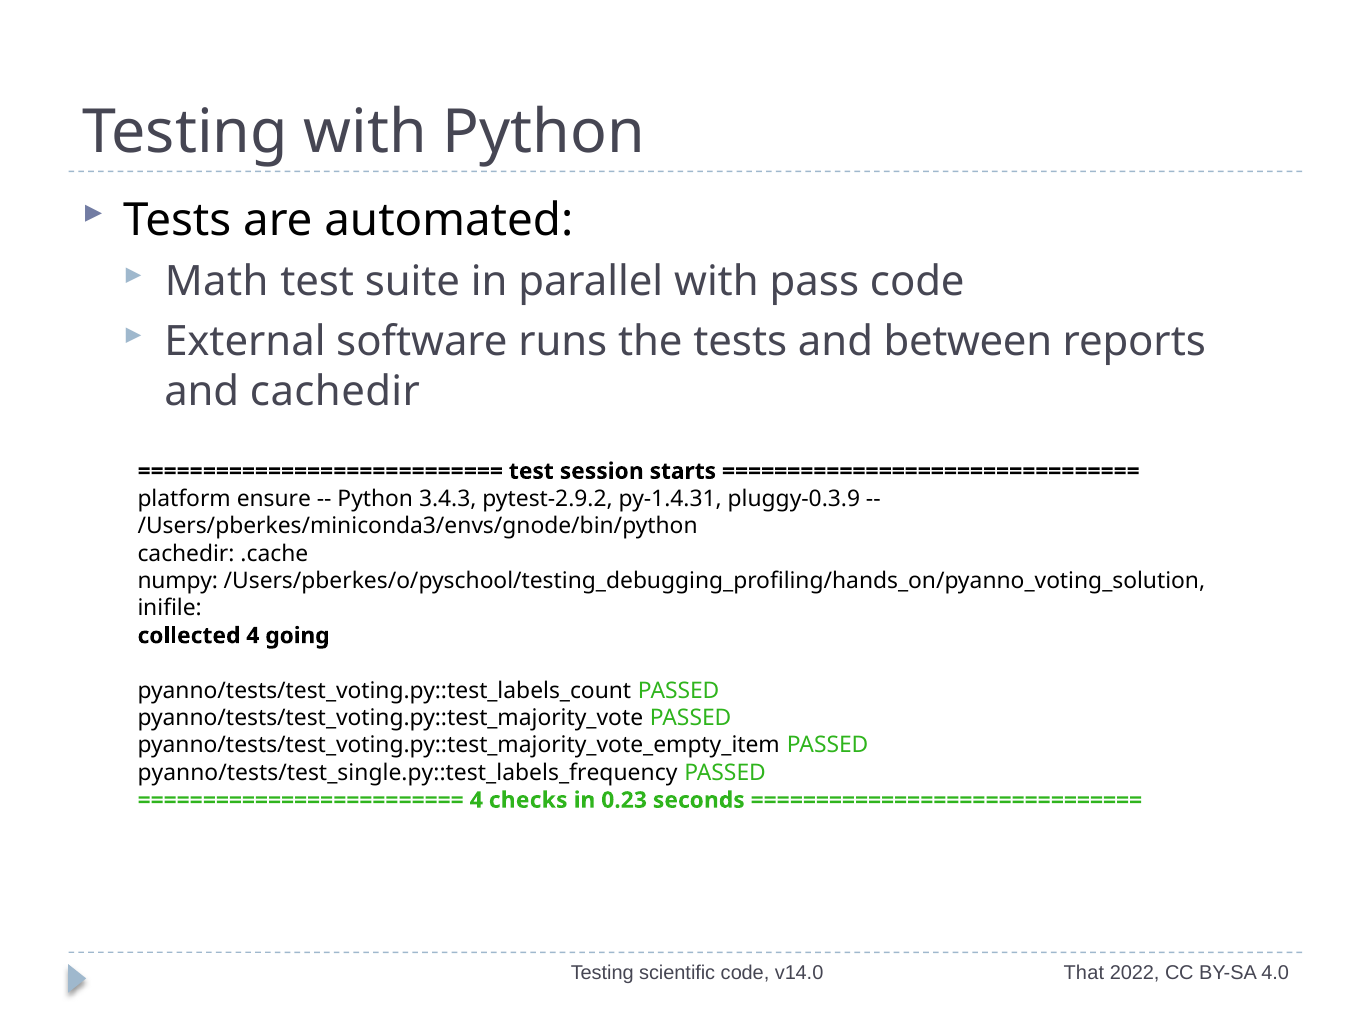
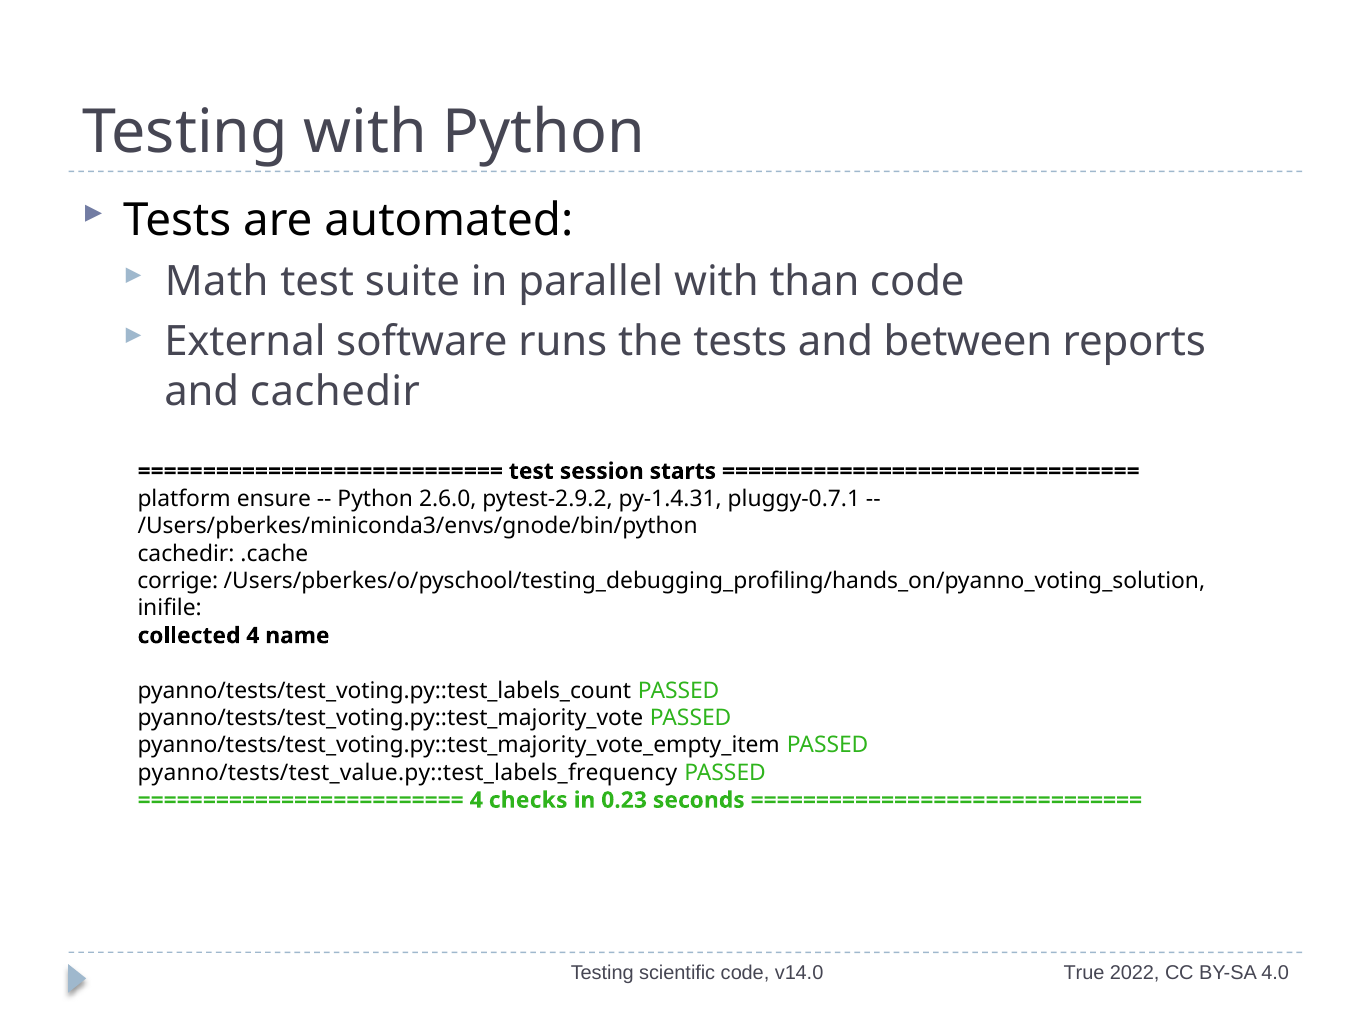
pass: pass -> than
3.4.3: 3.4.3 -> 2.6.0
pluggy-0.3.9: pluggy-0.3.9 -> pluggy-0.7.1
numpy: numpy -> corrige
going: going -> name
pyanno/tests/test_single.py::test_labels_frequency: pyanno/tests/test_single.py::test_labels_frequency -> pyanno/tests/test_value.py::test_labels_frequency
That: That -> True
